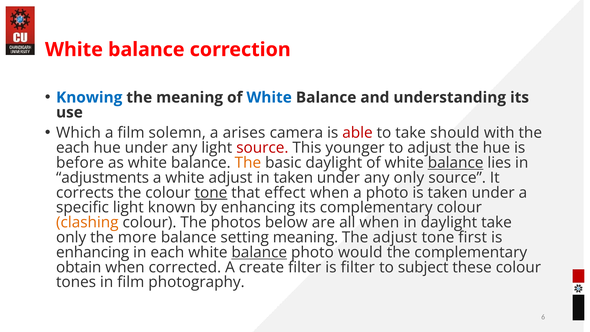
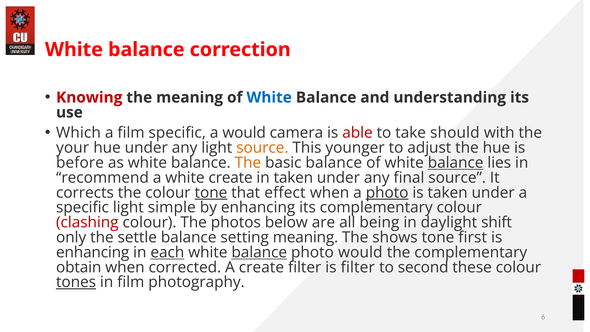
Knowing colour: blue -> red
film solemn: solemn -> specific
a arises: arises -> would
each at (73, 148): each -> your
source at (262, 148) colour: red -> orange
basic daylight: daylight -> balance
adjustments: adjustments -> recommend
white adjust: adjust -> create
any only: only -> final
photo at (387, 193) underline: none -> present
known: known -> simple
clashing colour: orange -> red
all when: when -> being
daylight take: take -> shift
more: more -> settle
The adjust: adjust -> shows
each at (167, 252) underline: none -> present
subject: subject -> second
tones underline: none -> present
